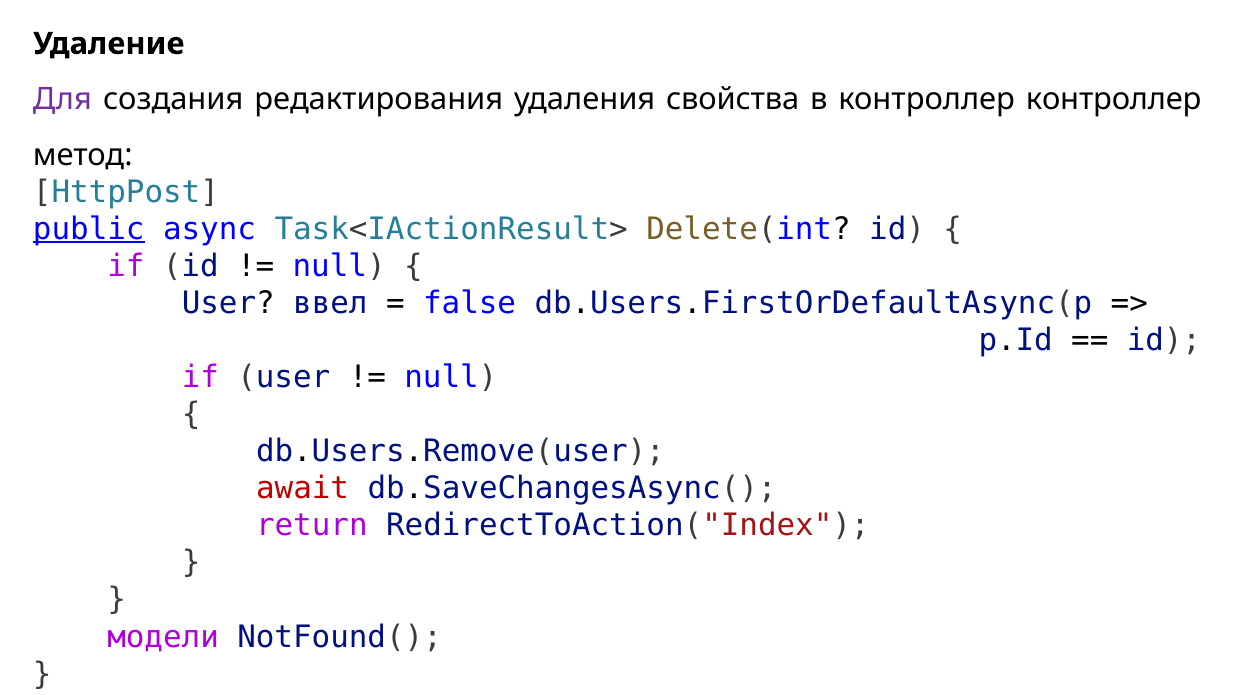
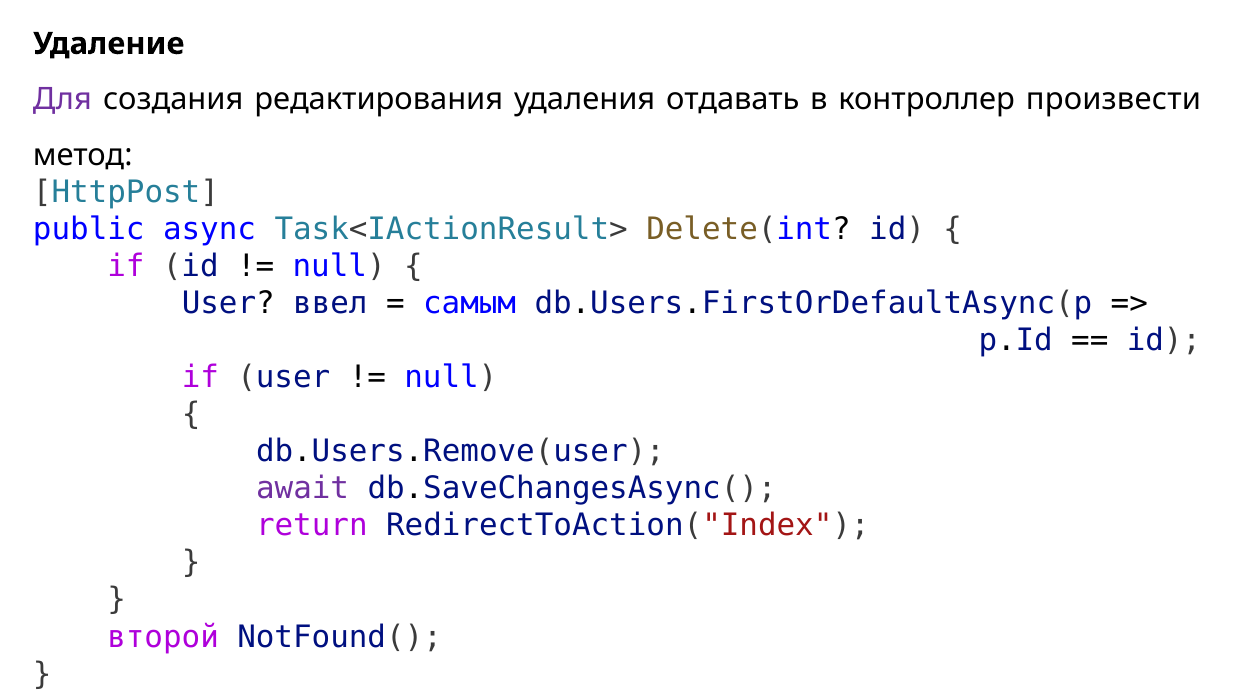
свойства: свойства -> отдавать
контроллер контроллер: контроллер -> произвести
public underline: present -> none
false: false -> самым
await colour: red -> purple
модели: модели -> второй
